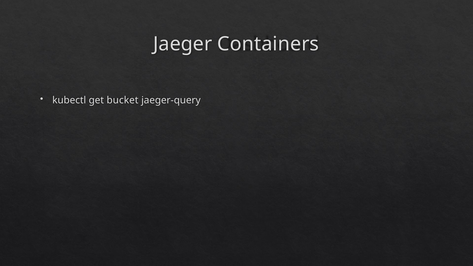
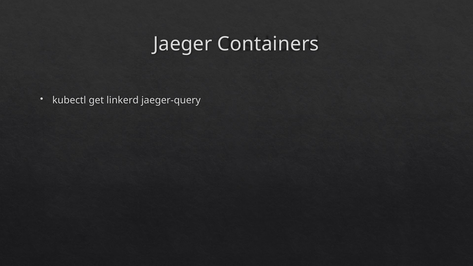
bucket: bucket -> linkerd
